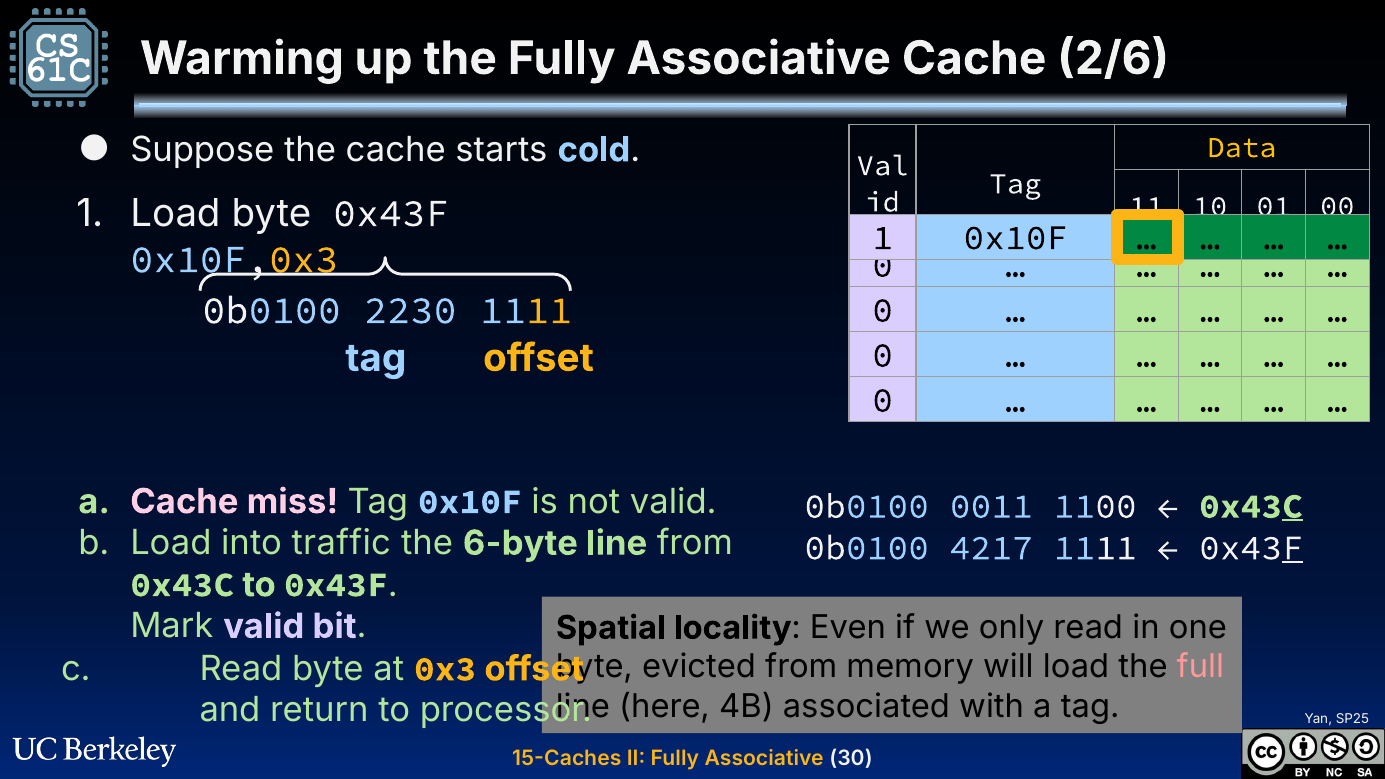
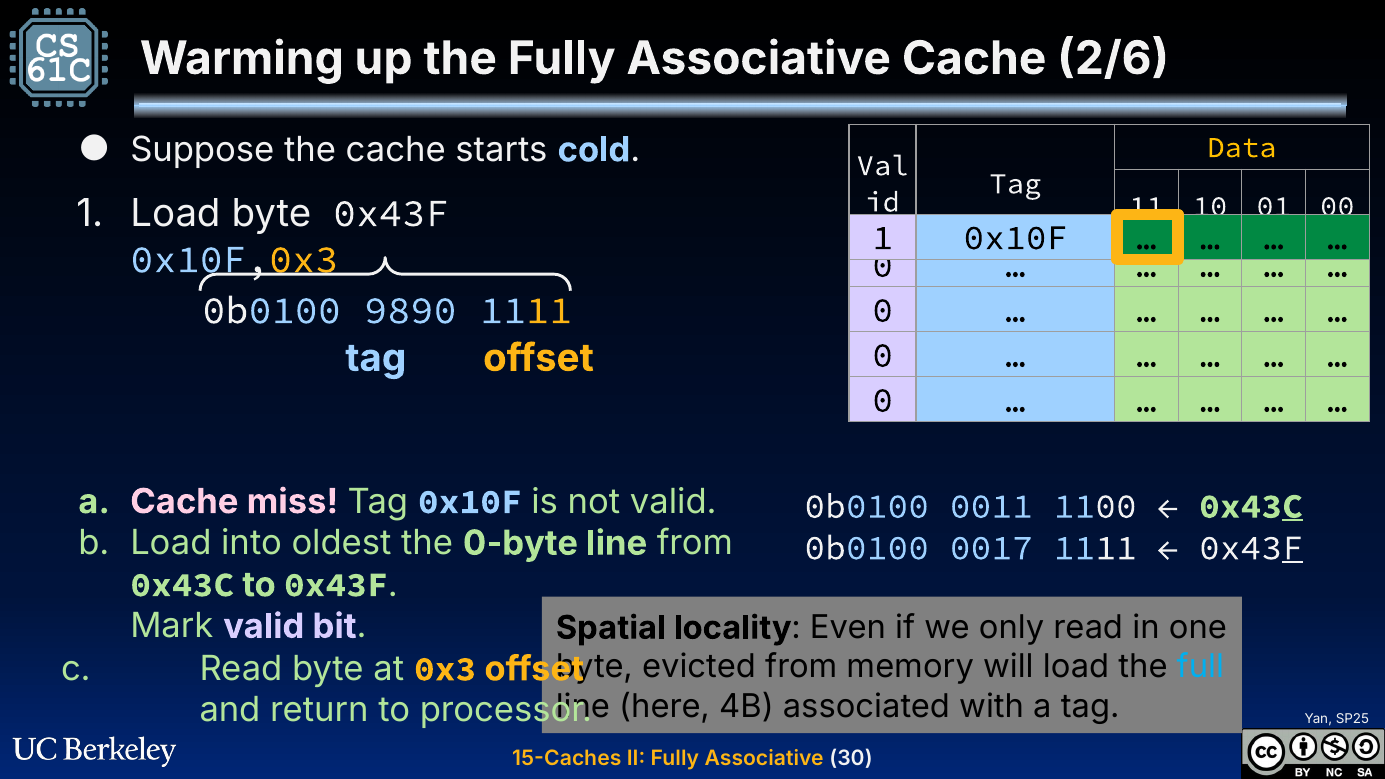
2230: 2230 -> 9890
traffic: traffic -> oldest
6-byte: 6-byte -> 0-byte
4217: 4217 -> 0017
full colour: pink -> light blue
